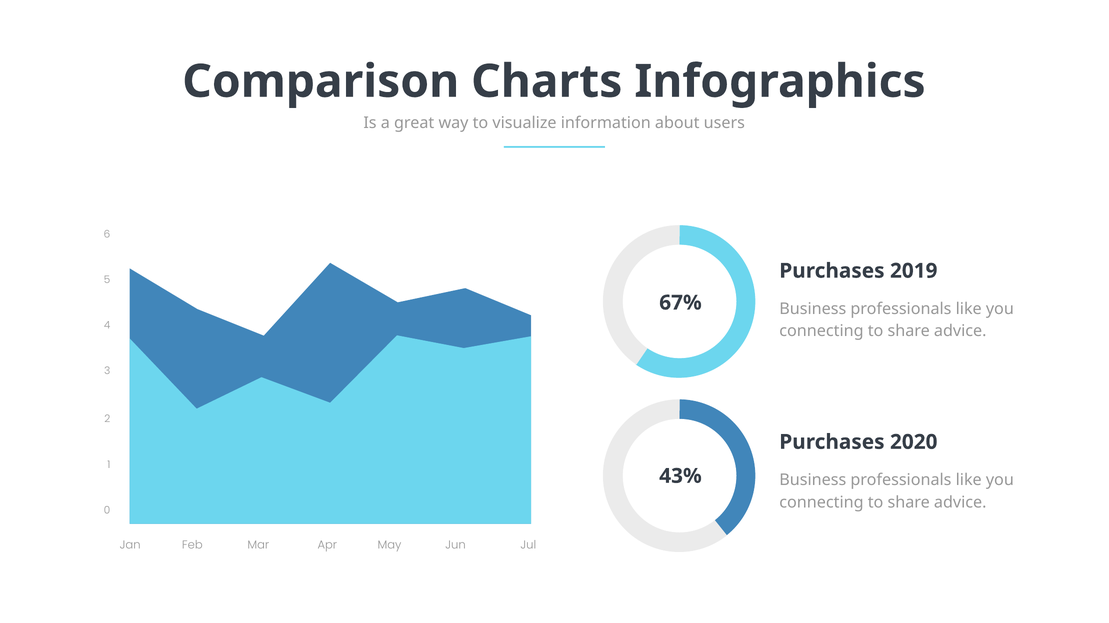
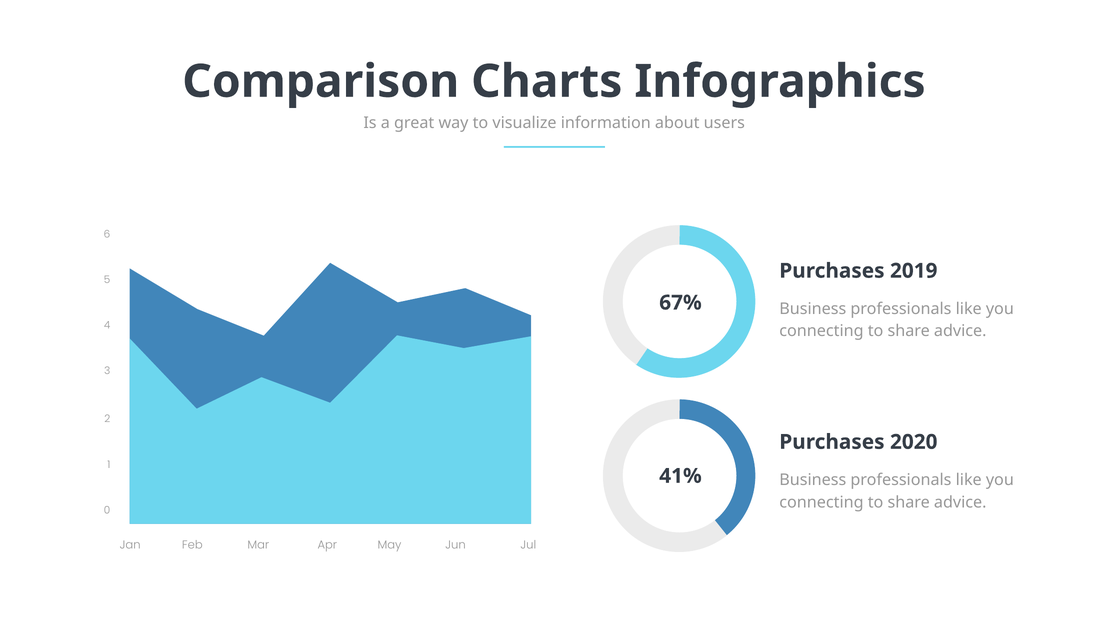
43%: 43% -> 41%
